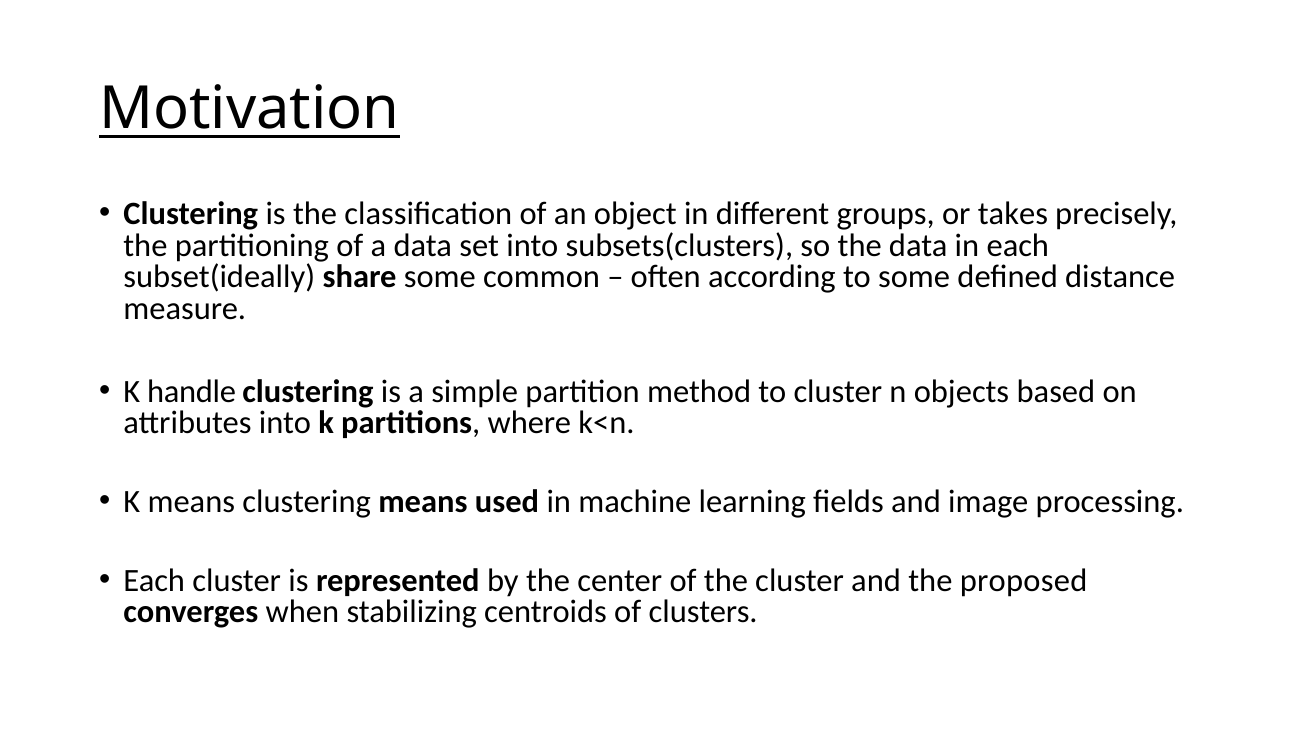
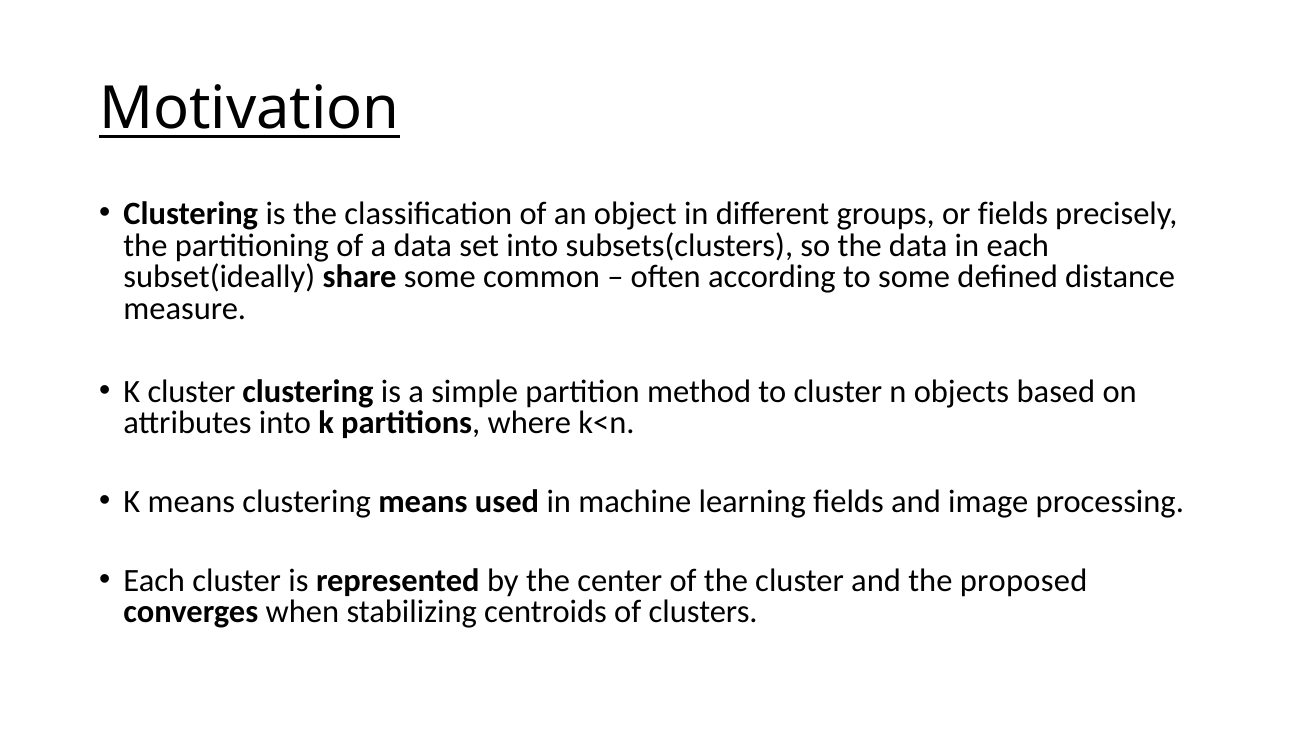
or takes: takes -> fields
K handle: handle -> cluster
